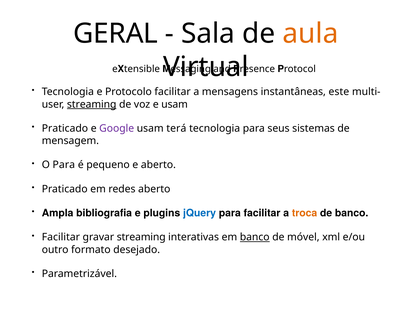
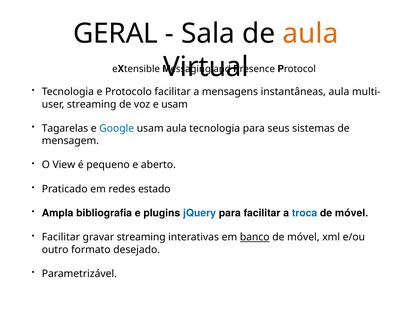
instantâneas este: este -> aula
streaming at (92, 104) underline: present -> none
Praticado at (65, 128): Praticado -> Tagarelas
Google colour: purple -> blue
usam terá: terá -> aula
O Para: Para -> View
redes aberto: aberto -> estado
troca colour: orange -> blue
banco at (352, 213): banco -> móvel
